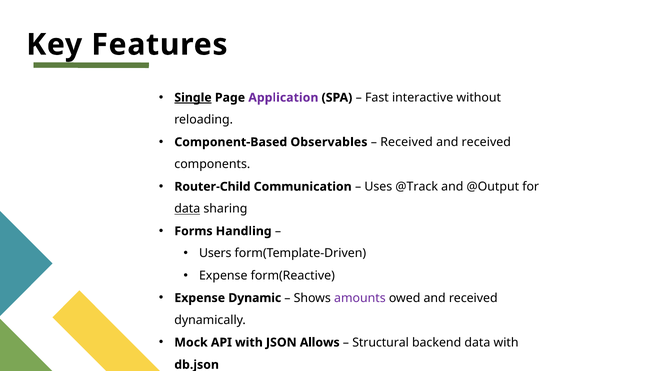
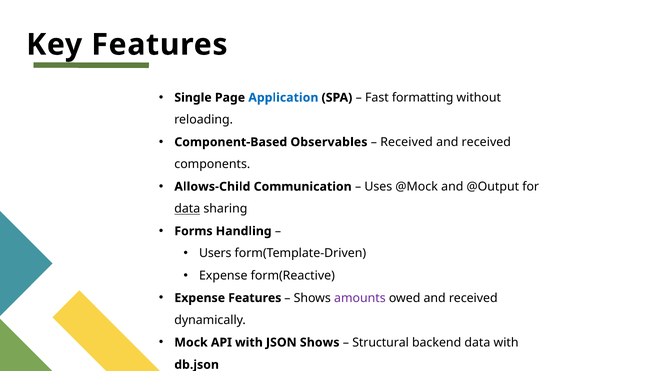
Single underline: present -> none
Application colour: purple -> blue
Fast interactive: interactive -> formatting
Router-Child: Router-Child -> Allows-Child
@Track: @Track -> @Mock
Expense Dynamic: Dynamic -> Features
JSON Allows: Allows -> Shows
